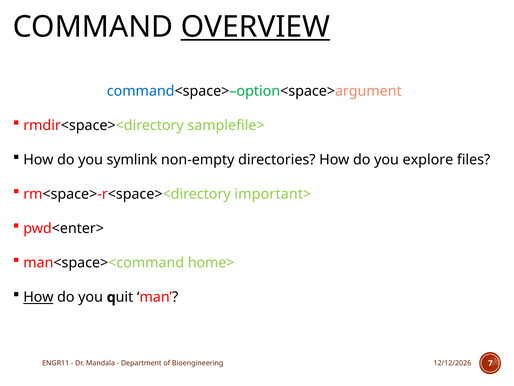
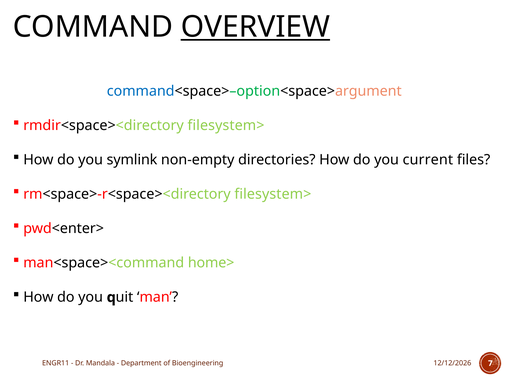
rmdir<space><directory samplefile>: samplefile> -> filesystem>
explore: explore -> current
rm<space>-r<space><directory important>: important> -> filesystem>
How at (38, 297) underline: present -> none
